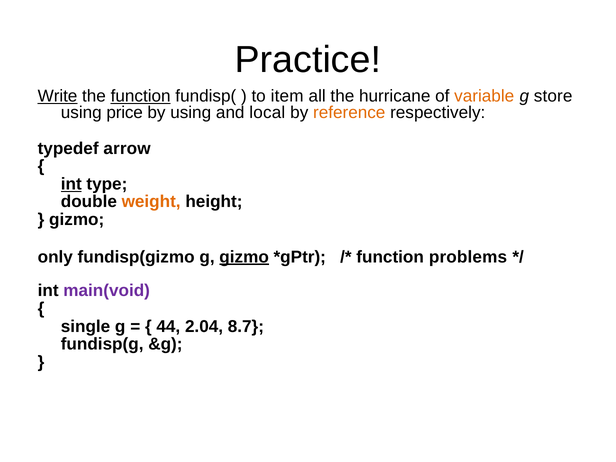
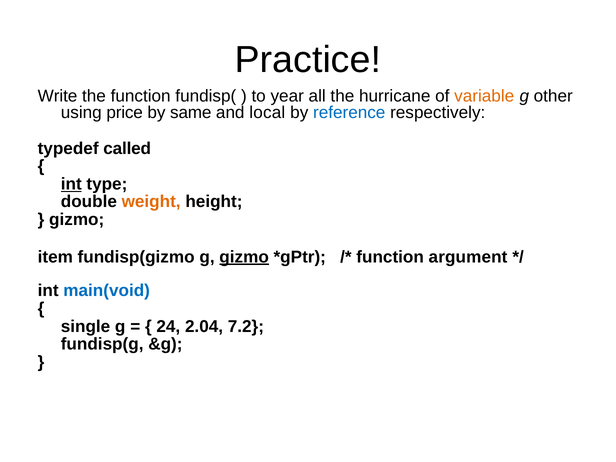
Write underline: present -> none
function at (141, 96) underline: present -> none
item: item -> year
store: store -> other
by using: using -> same
reference colour: orange -> blue
arrow: arrow -> called
only: only -> item
problems: problems -> argument
main(void colour: purple -> blue
44: 44 -> 24
8.7: 8.7 -> 7.2
